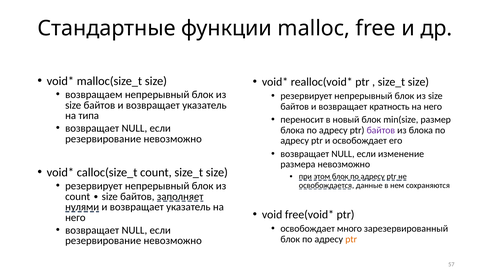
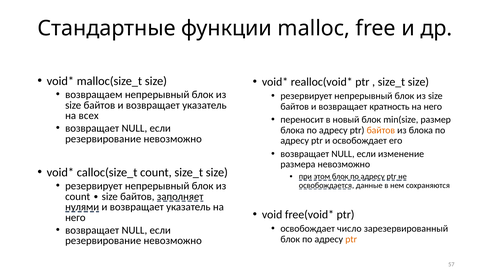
типа: типа -> всех
байтов at (381, 130) colour: purple -> orange
много: много -> число
